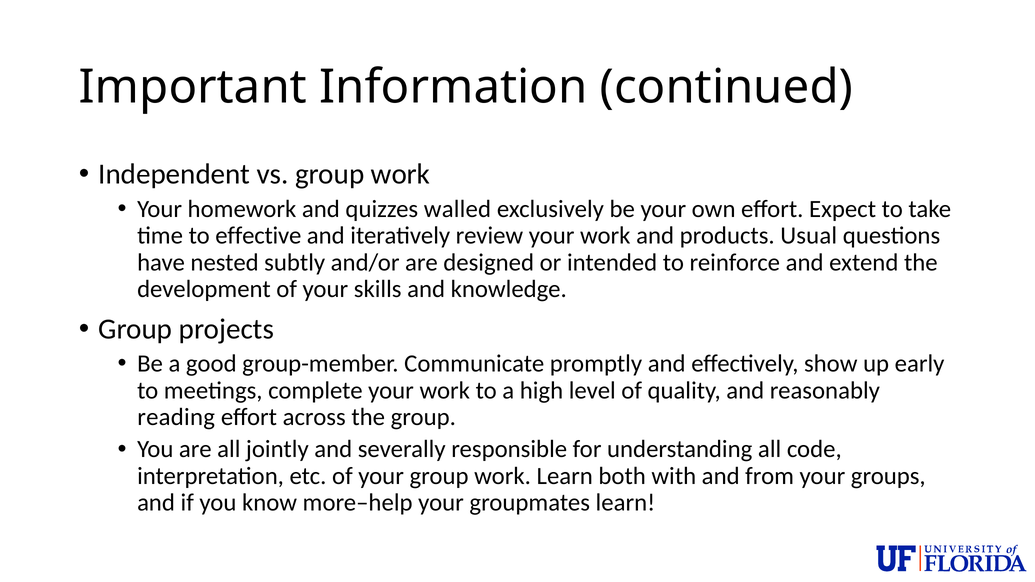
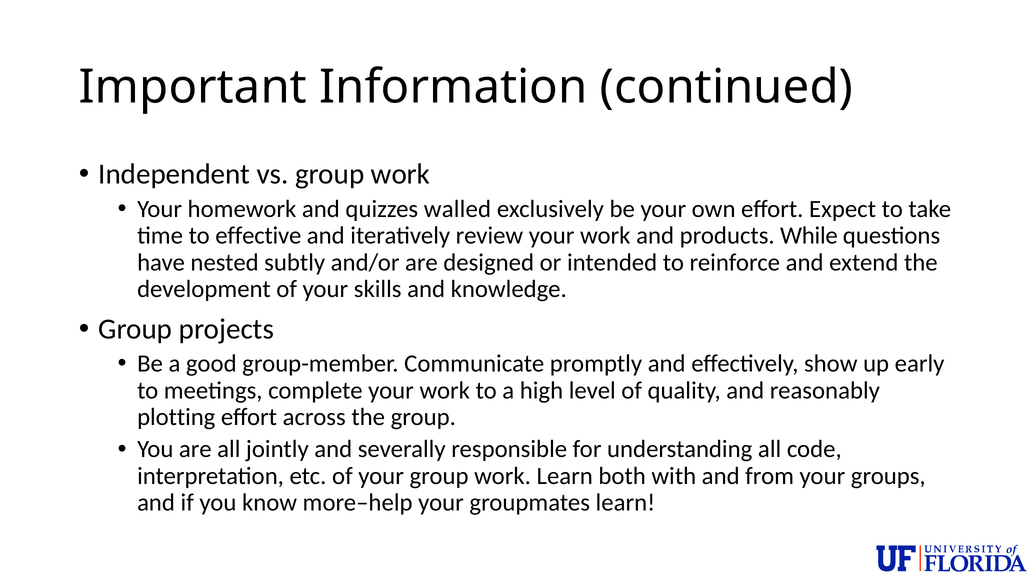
Usual: Usual -> While
reading: reading -> plotting
